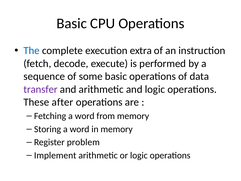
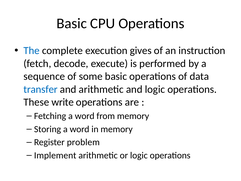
extra: extra -> gives
transfer colour: purple -> blue
after: after -> write
